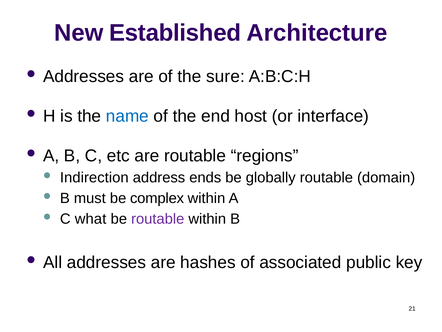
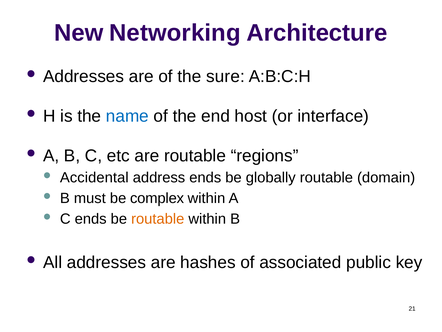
Established: Established -> Networking
Indirection: Indirection -> Accidental
C what: what -> ends
routable at (158, 219) colour: purple -> orange
